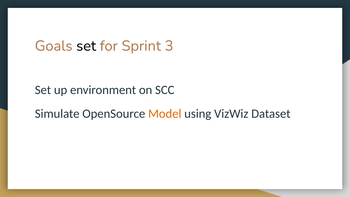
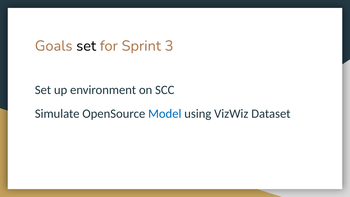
Model colour: orange -> blue
